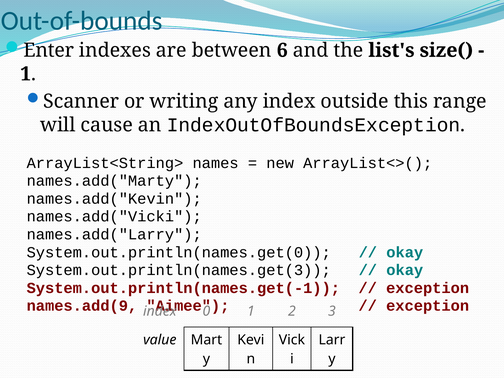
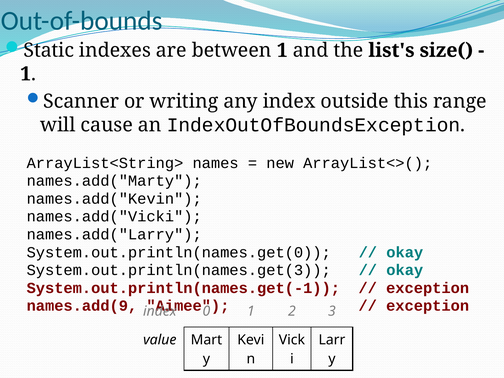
Enter: Enter -> Static
between 6: 6 -> 1
